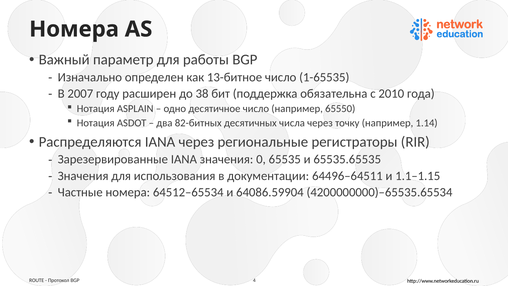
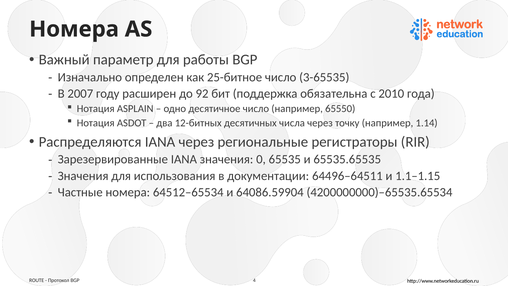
13-битное: 13-битное -> 25-битное
1-65535: 1-65535 -> 3-65535
38: 38 -> 92
82-битных: 82-битных -> 12-битных
